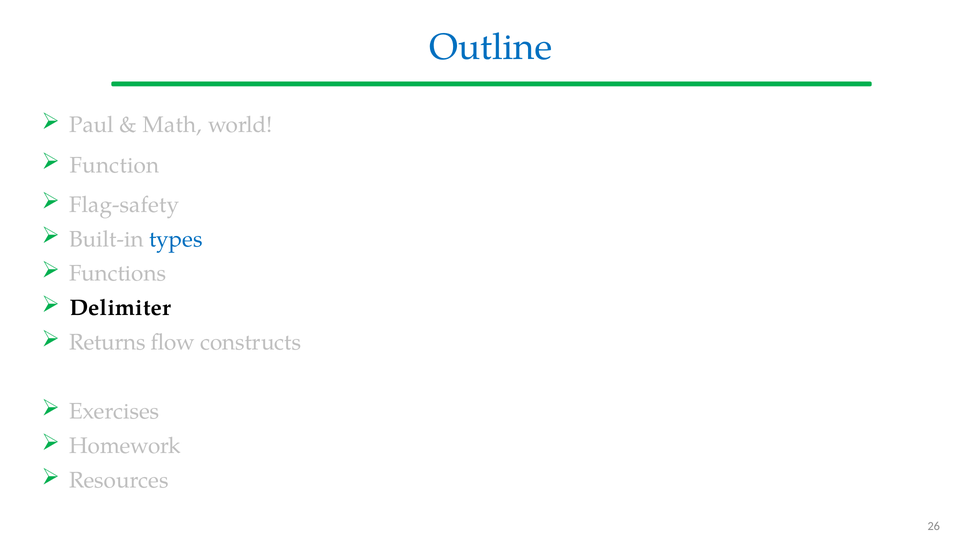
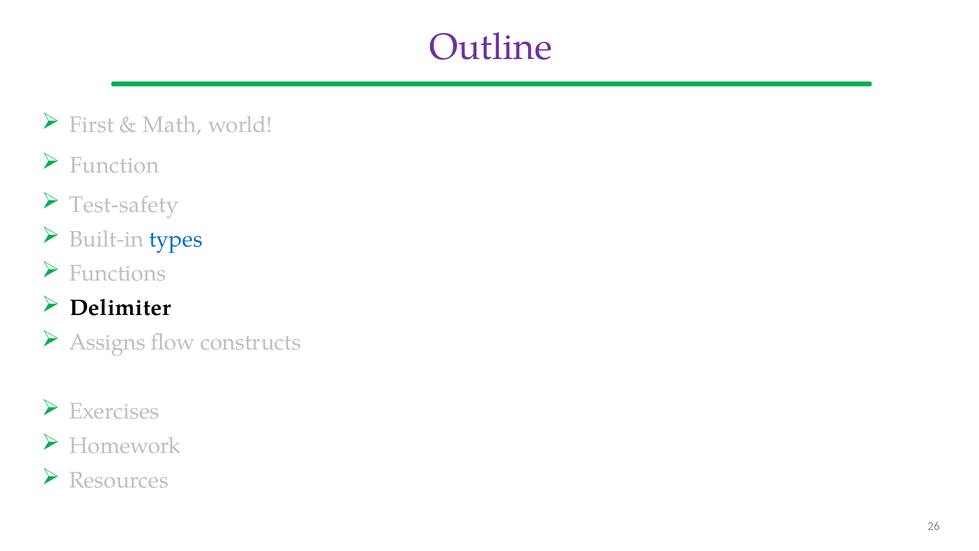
Outline colour: blue -> purple
Paul: Paul -> First
Flag-safety: Flag-safety -> Test-safety
Returns: Returns -> Assigns
